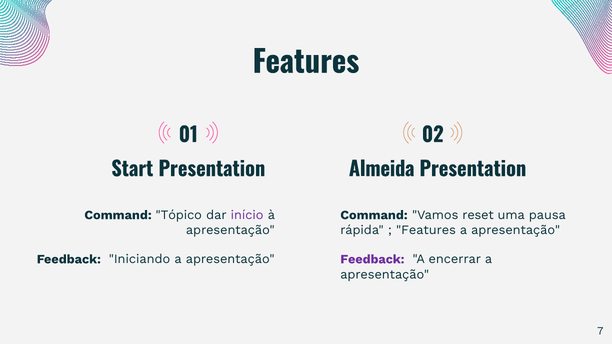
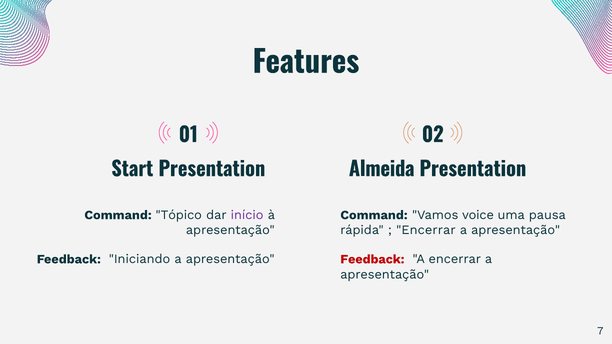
reset: reset -> voice
Features at (426, 230): Features -> Encerrar
Feedback at (372, 259) colour: purple -> red
